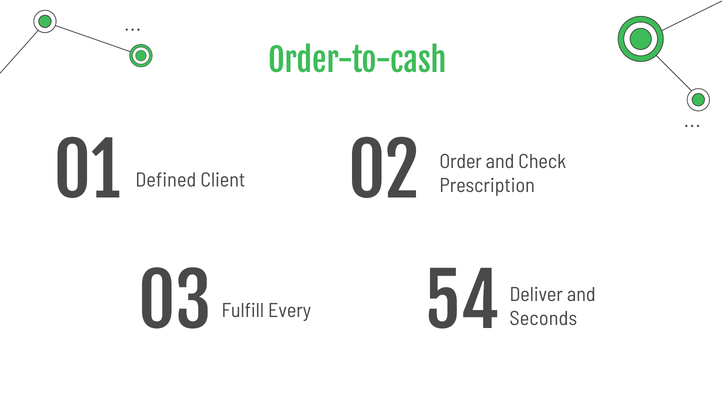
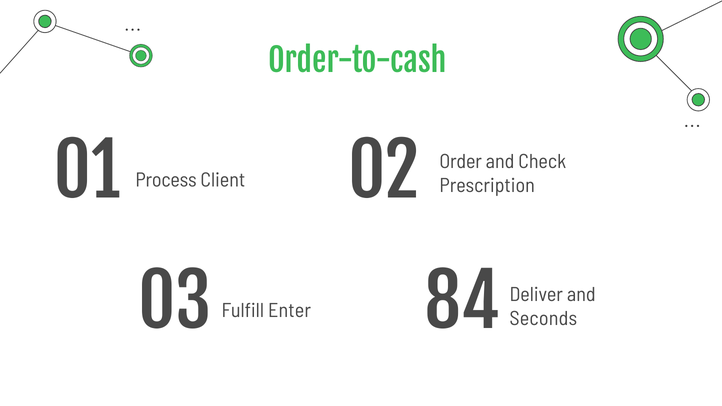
Defined: Defined -> Process
54: 54 -> 84
Every: Every -> Enter
